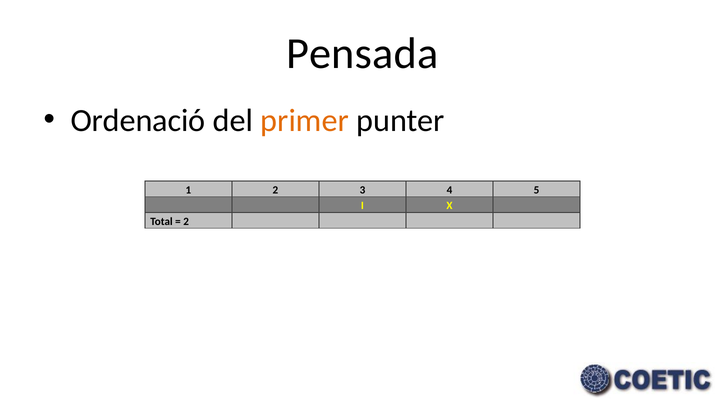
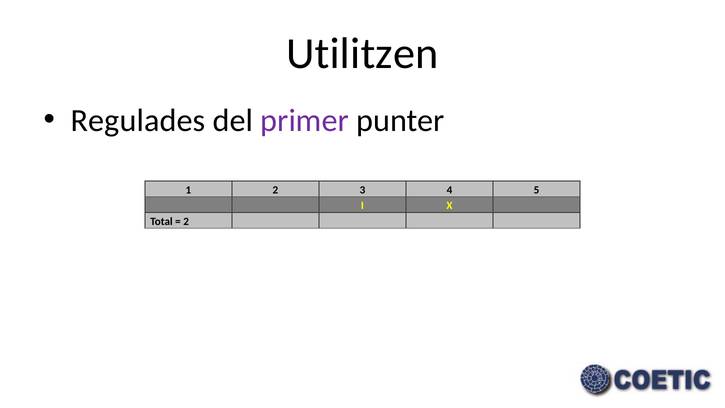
Pensada: Pensada -> Utilitzen
Ordenació: Ordenació -> Regulades
primer colour: orange -> purple
